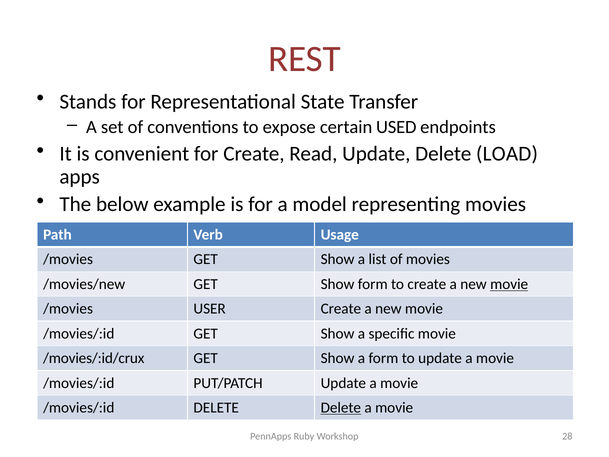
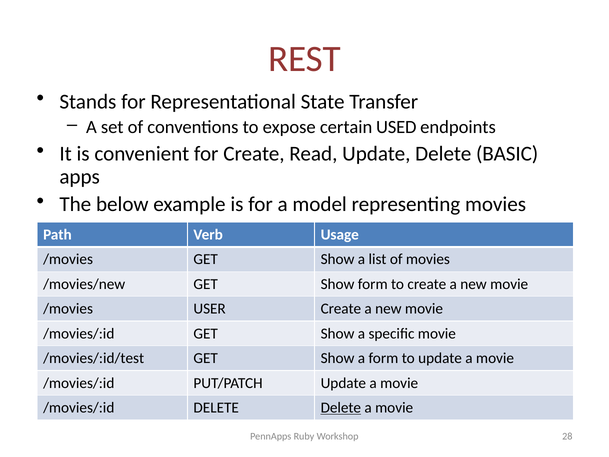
LOAD: LOAD -> BASIC
movie at (509, 284) underline: present -> none
/movies/:id/crux: /movies/:id/crux -> /movies/:id/test
